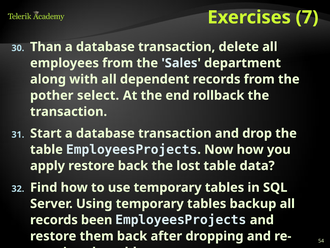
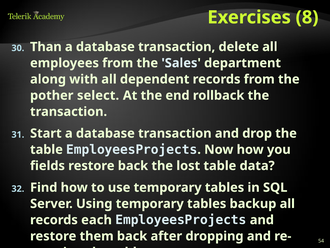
7: 7 -> 8
apply: apply -> fields
been: been -> each
